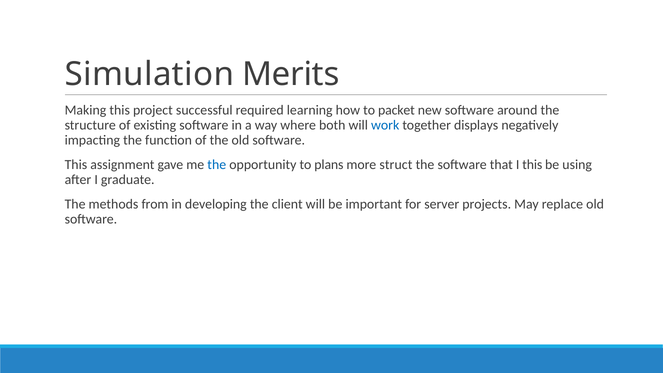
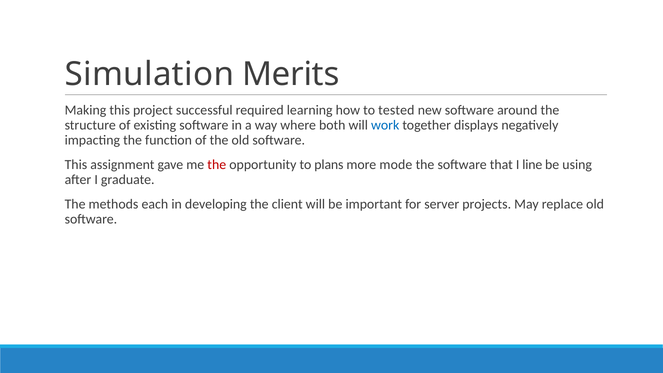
packet: packet -> tested
the at (217, 165) colour: blue -> red
struct: struct -> mode
I this: this -> line
from: from -> each
